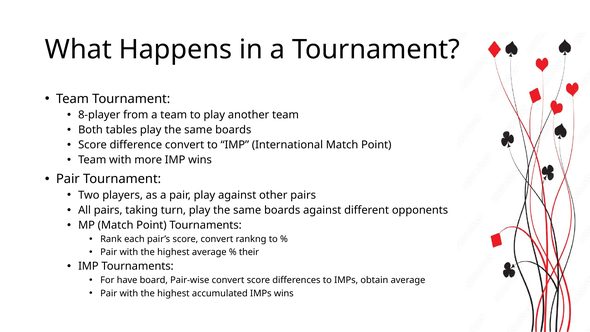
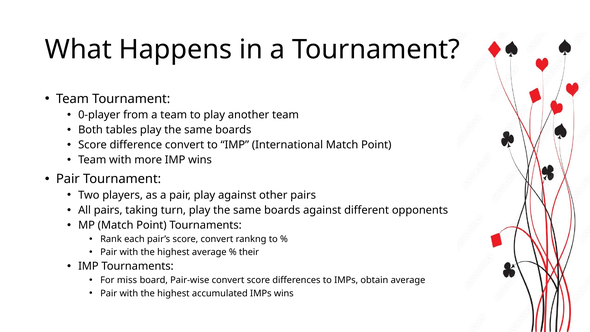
8-player: 8-player -> 0-player
have: have -> miss
